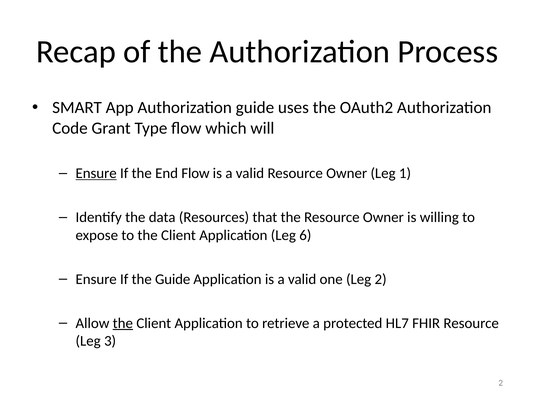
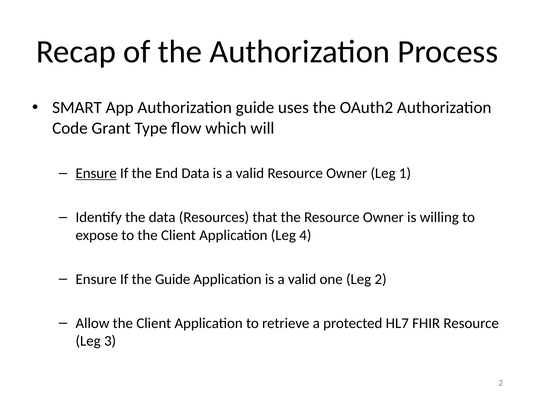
End Flow: Flow -> Data
6: 6 -> 4
the at (123, 323) underline: present -> none
